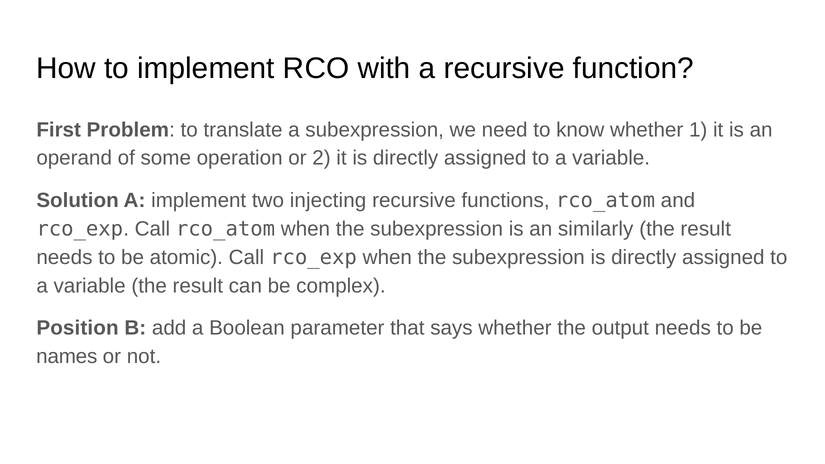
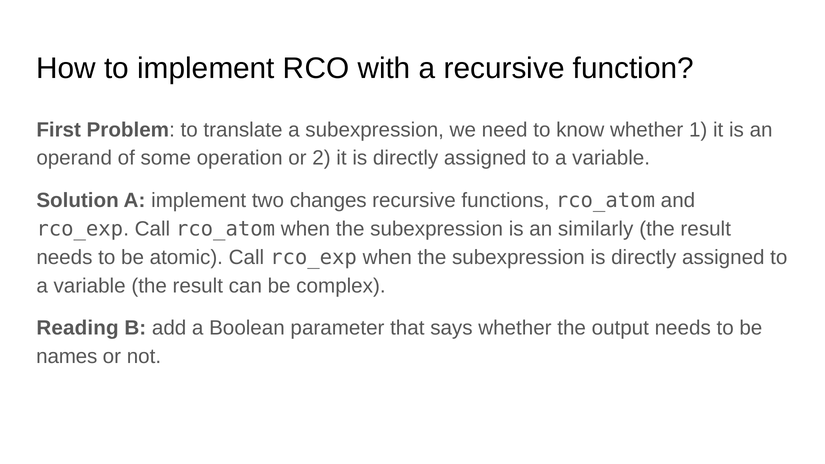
injecting: injecting -> changes
Position: Position -> Reading
